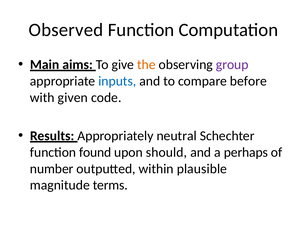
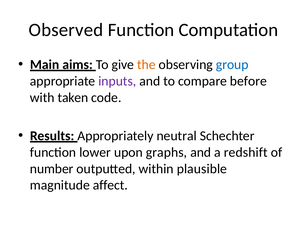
group colour: purple -> blue
inputs colour: blue -> purple
given: given -> taken
found: found -> lower
should: should -> graphs
perhaps: perhaps -> redshift
terms: terms -> affect
